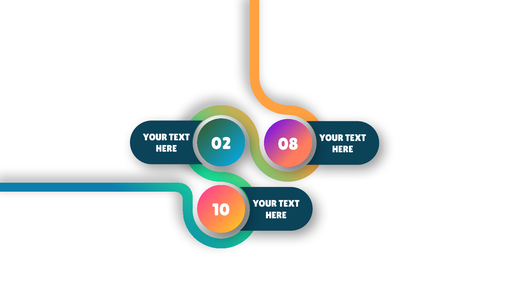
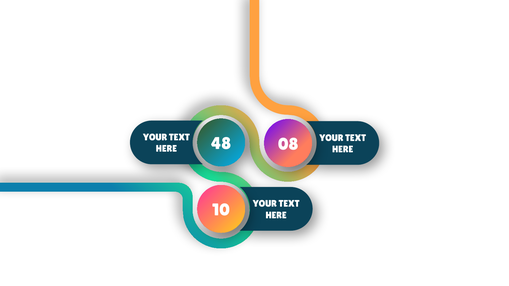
02: 02 -> 48
